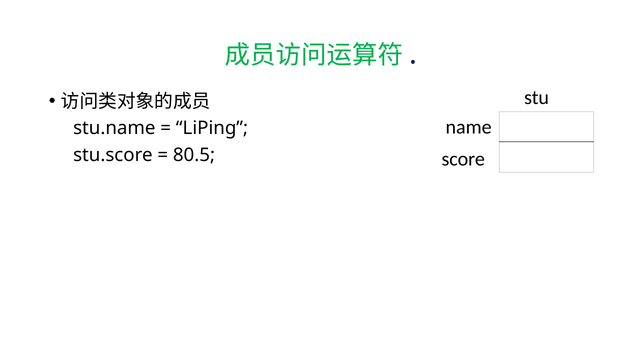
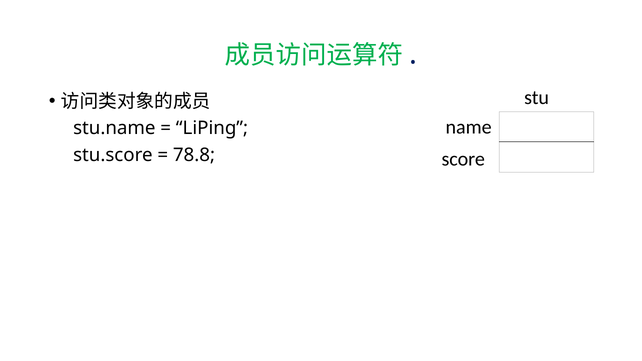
80.5: 80.5 -> 78.8
